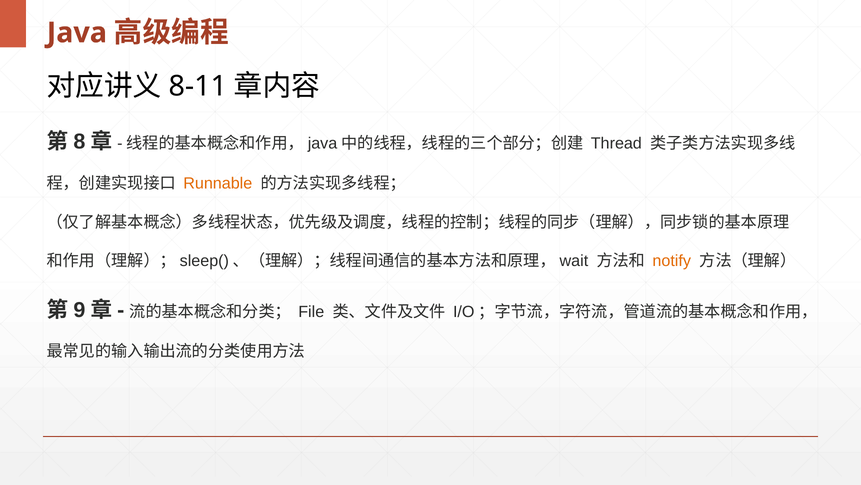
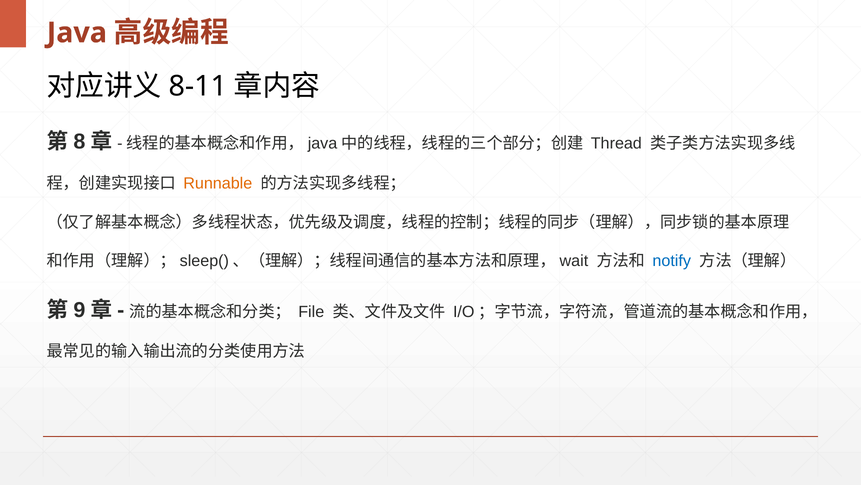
notify colour: orange -> blue
